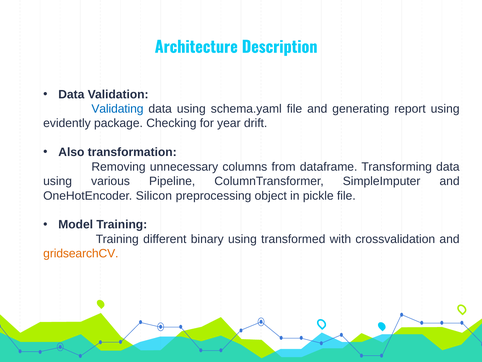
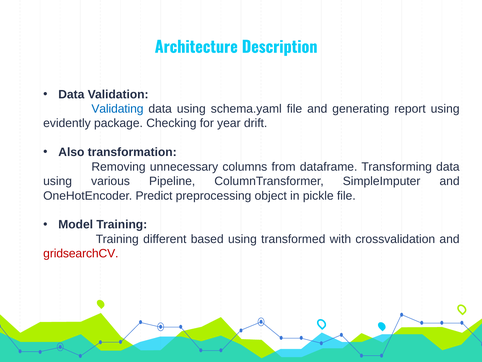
Silicon: Silicon -> Predict
binary: binary -> based
gridsearchCV colour: orange -> red
